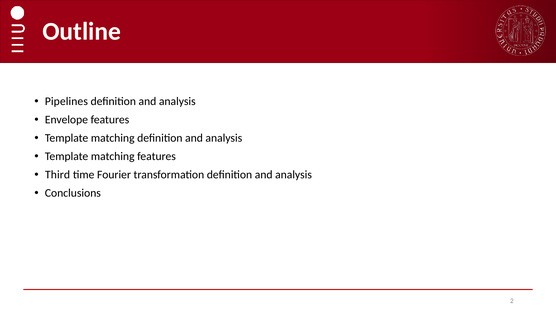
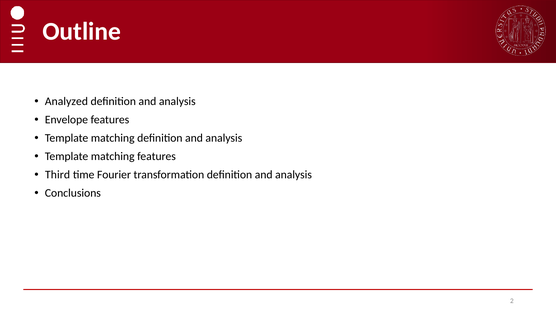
Pipelines: Pipelines -> Analyzed
